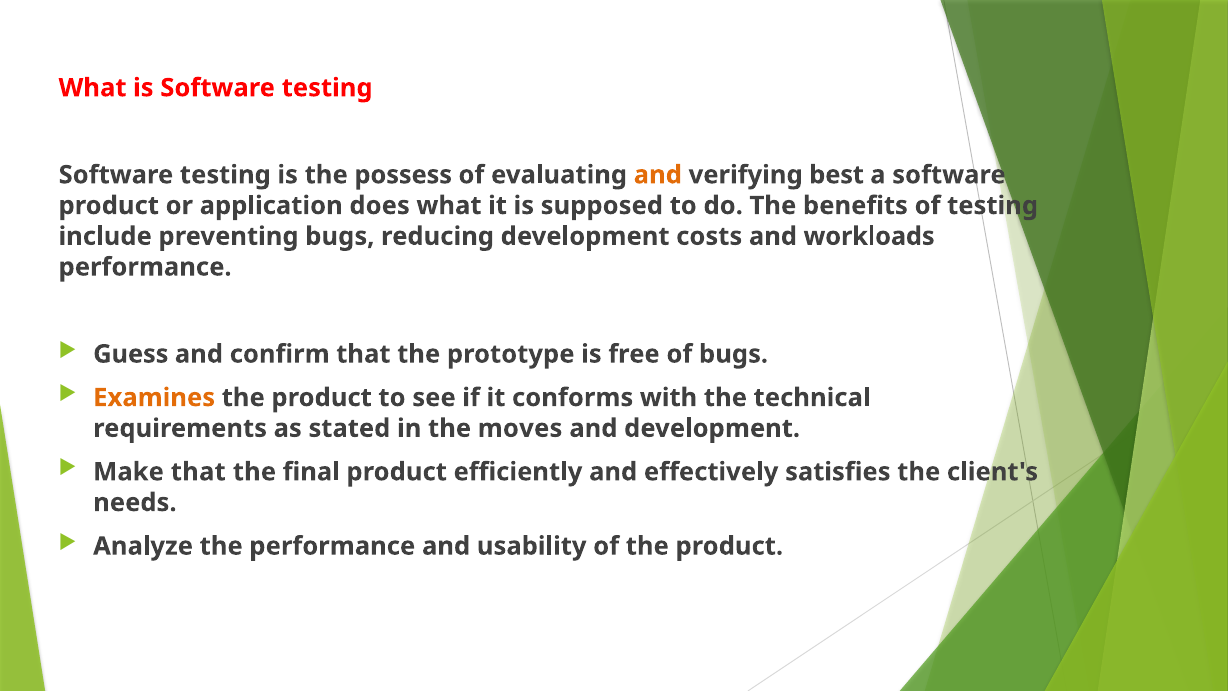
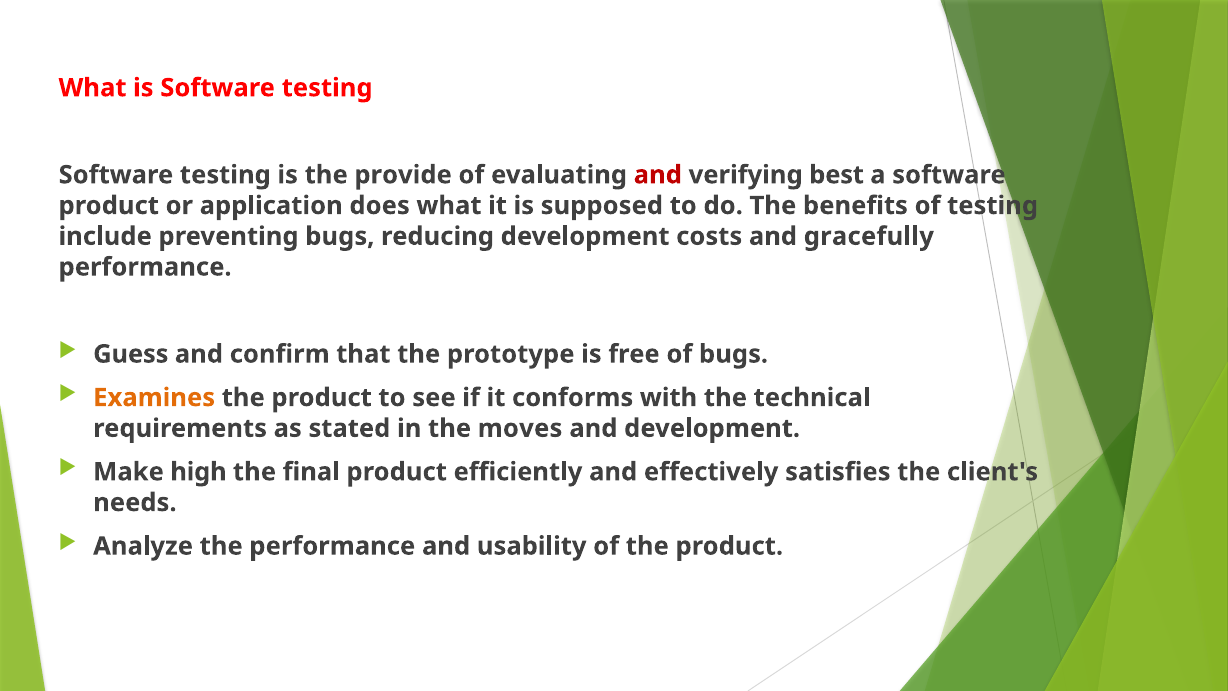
possess: possess -> provide
and at (658, 175) colour: orange -> red
workloads: workloads -> gracefully
Make that: that -> high
